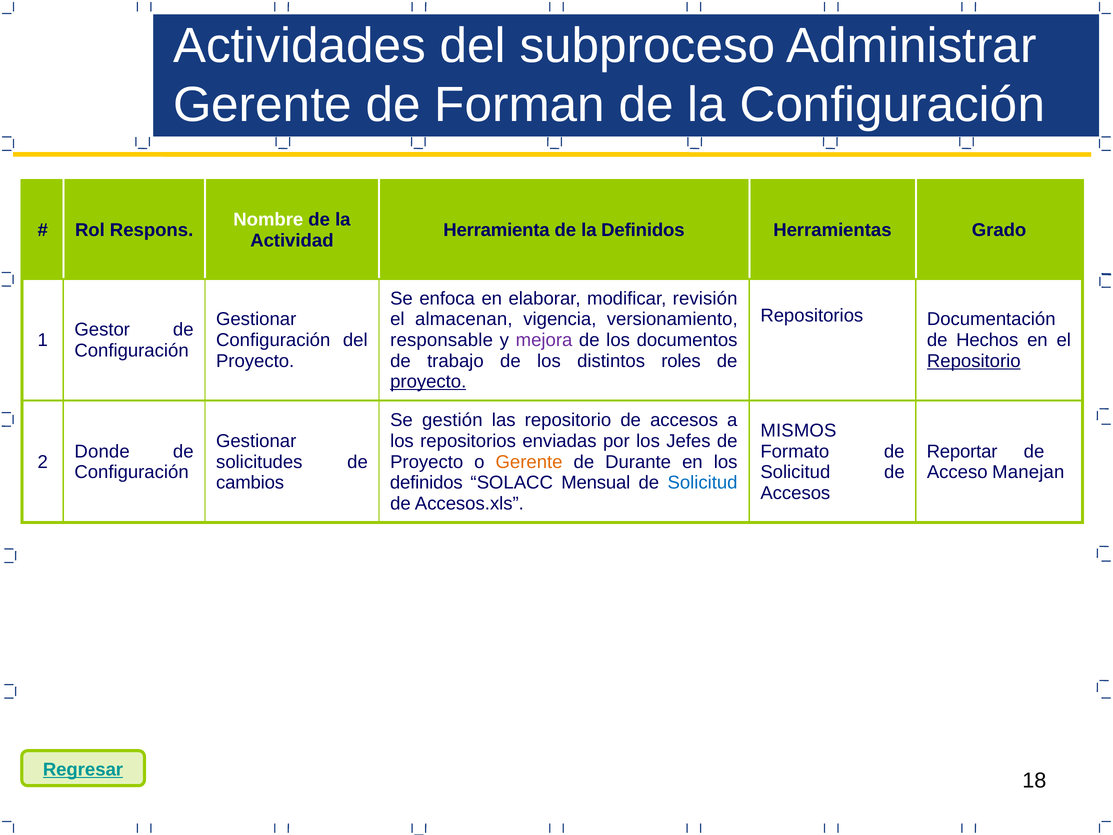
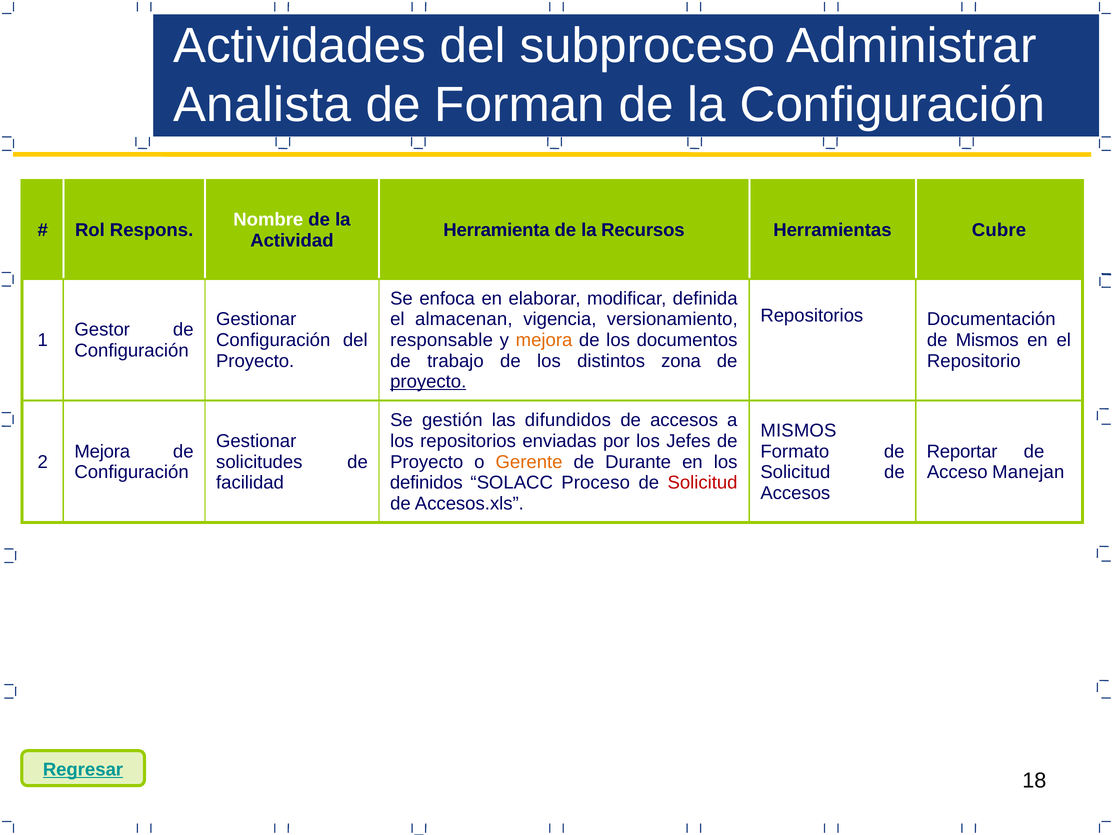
Gerente at (262, 105): Gerente -> Analista
la Definidos: Definidos -> Recursos
Grado: Grado -> Cubre
revisión: revisión -> definida
mejora at (544, 340) colour: purple -> orange
de Hechos: Hechos -> Mismos
roles: roles -> zona
Repositorio at (974, 361) underline: present -> none
las repositorio: repositorio -> difundidos
Donde at (102, 451): Donde -> Mejora
cambios: cambios -> facilidad
Mensual: Mensual -> Proceso
Solicitud at (703, 483) colour: blue -> red
